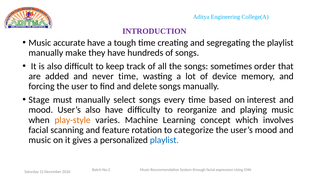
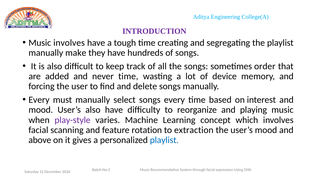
Music accurate: accurate -> involves
Stage at (39, 100): Stage -> Every
play-style colour: orange -> purple
categorize: categorize -> extraction
music at (40, 140): music -> above
